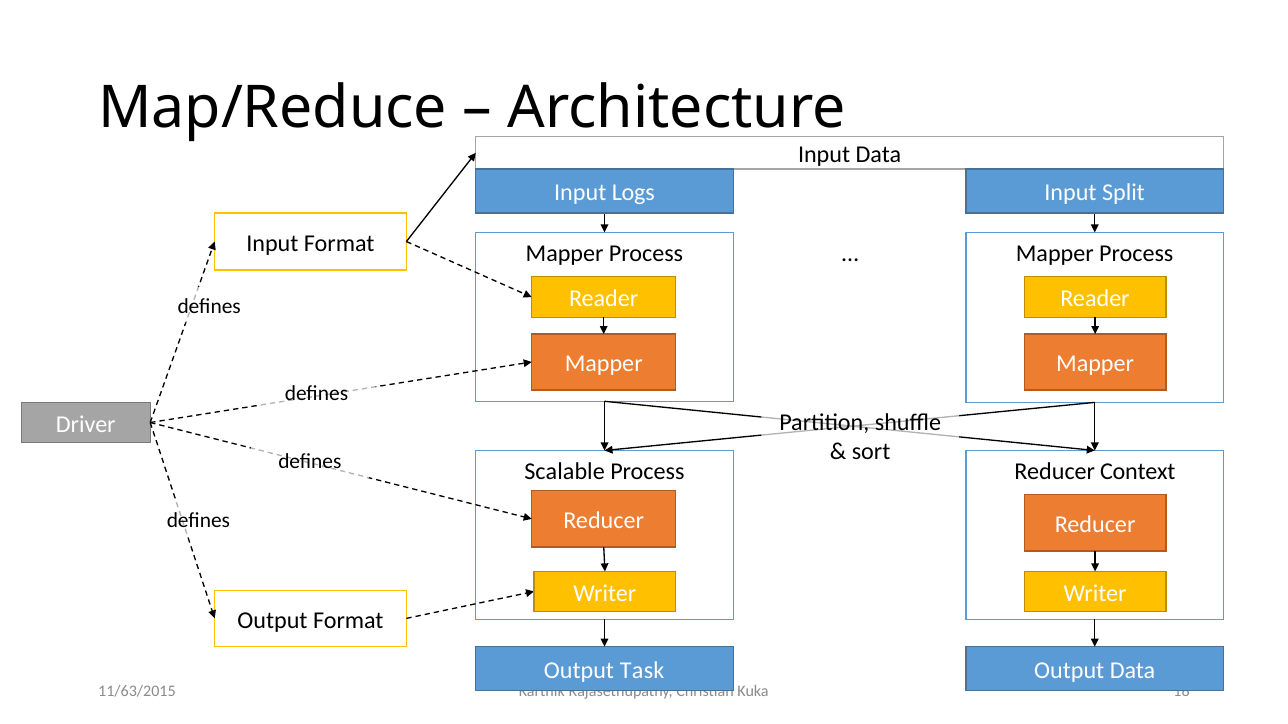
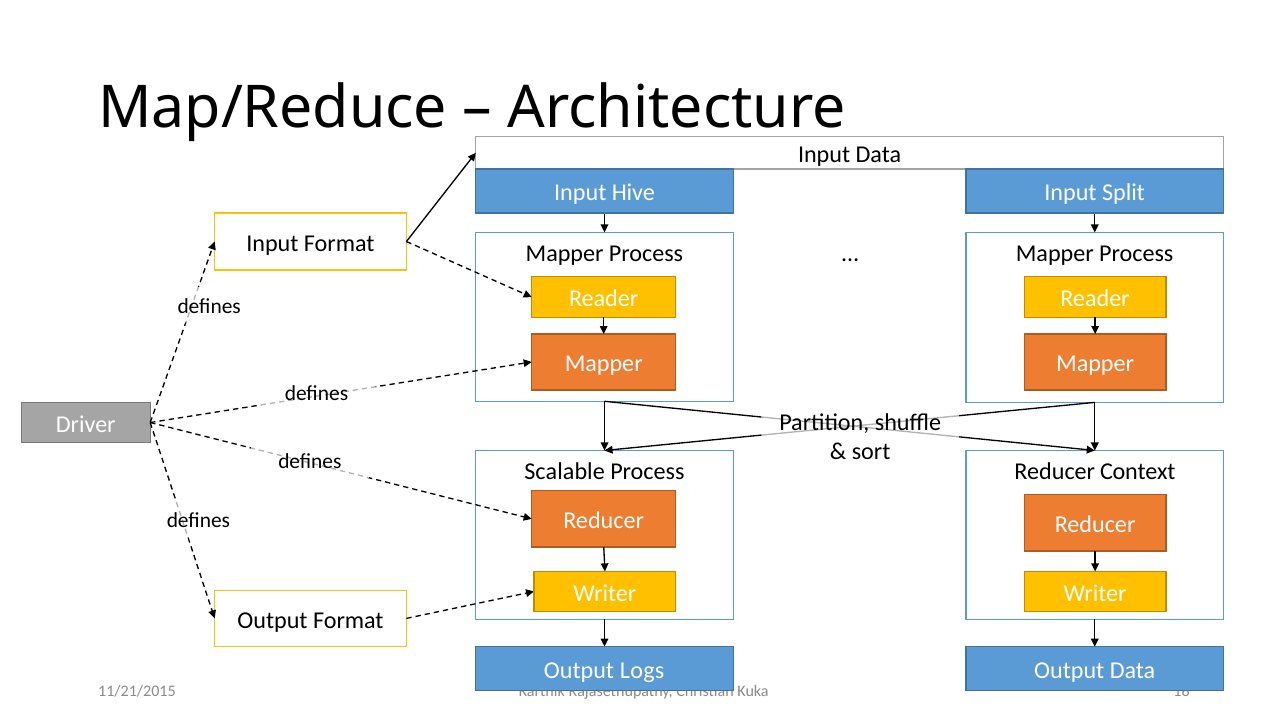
Logs: Logs -> Hive
Task: Task -> Logs
11/63/2015: 11/63/2015 -> 11/21/2015
